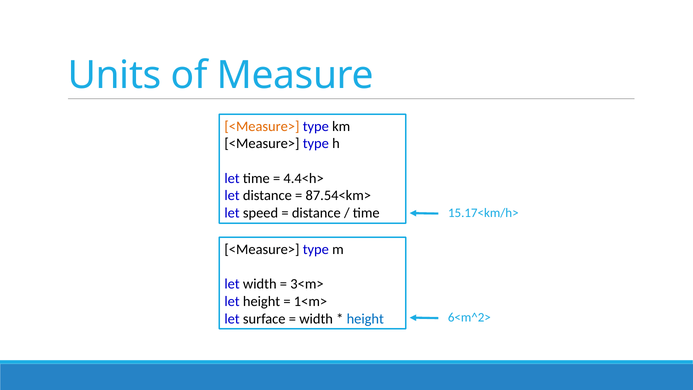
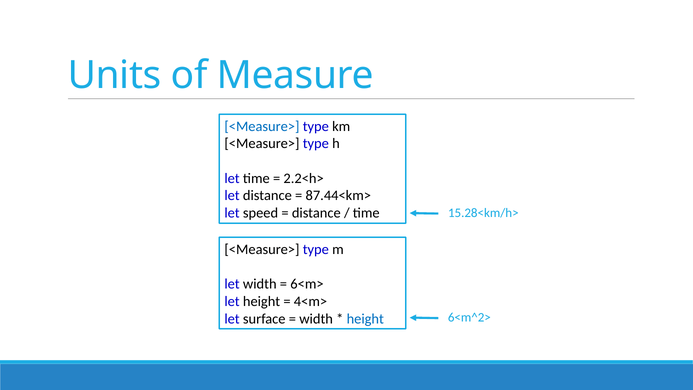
<Measure> at (262, 126) colour: orange -> blue
4.4<h>: 4.4<h> -> 2.2<h>
87.54<km>: 87.54<km> -> 87.44<km>
15.17<km/h>: 15.17<km/h> -> 15.28<km/h>
3<m>: 3<m> -> 6<m>
1<m>: 1<m> -> 4<m>
